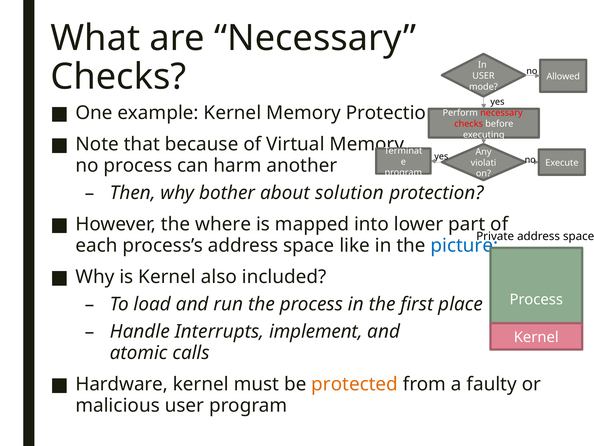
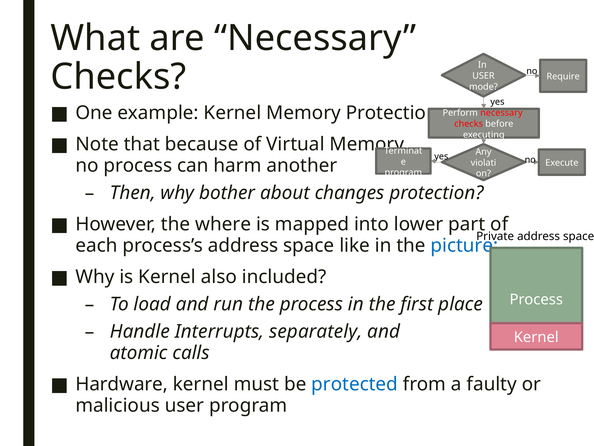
Allowed: Allowed -> Require
solution: solution -> changes
implement: implement -> separately
protected colour: orange -> blue
